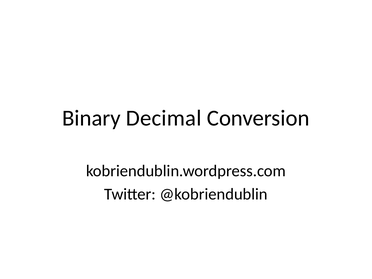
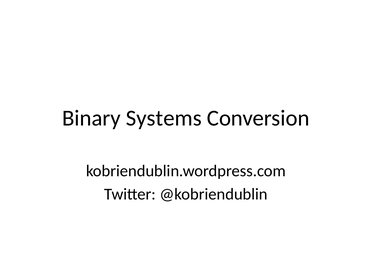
Decimal: Decimal -> Systems
